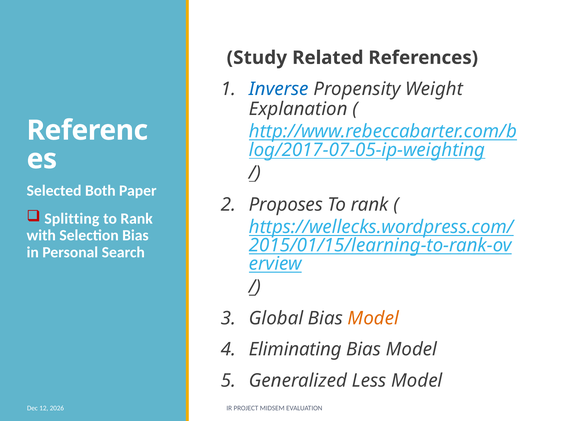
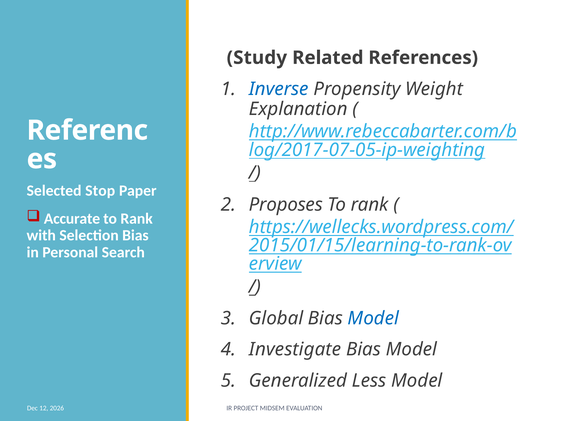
Both: Both -> Stop
Splitting: Splitting -> Accurate
Model at (373, 318) colour: orange -> blue
Eliminating: Eliminating -> Investigate
